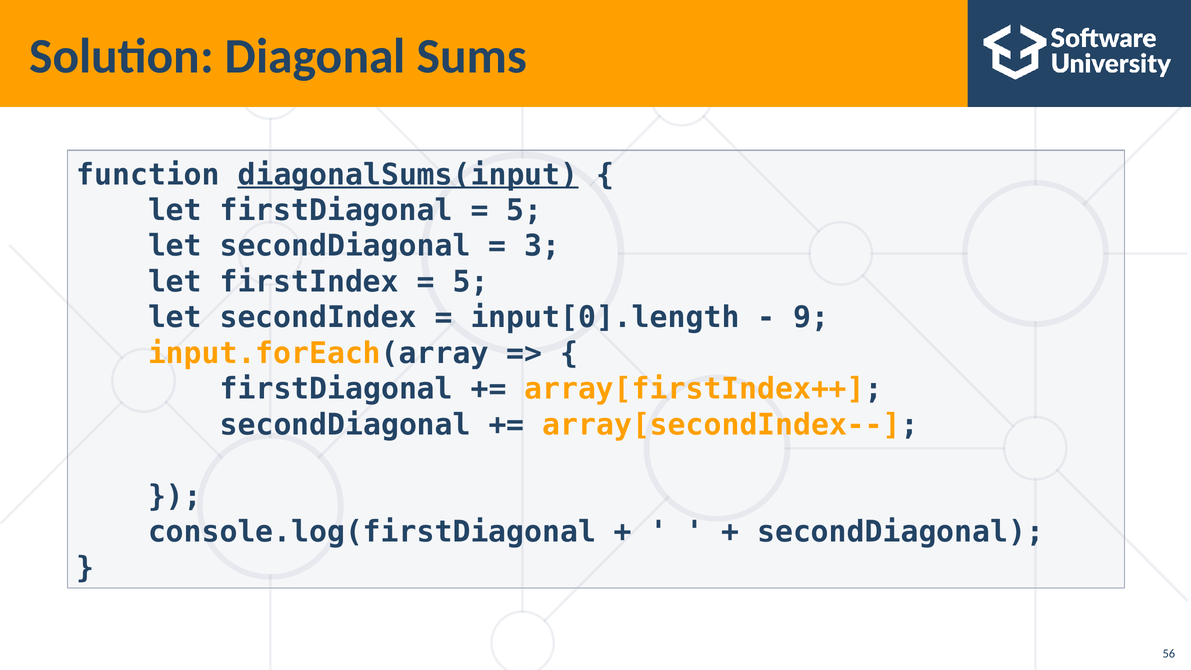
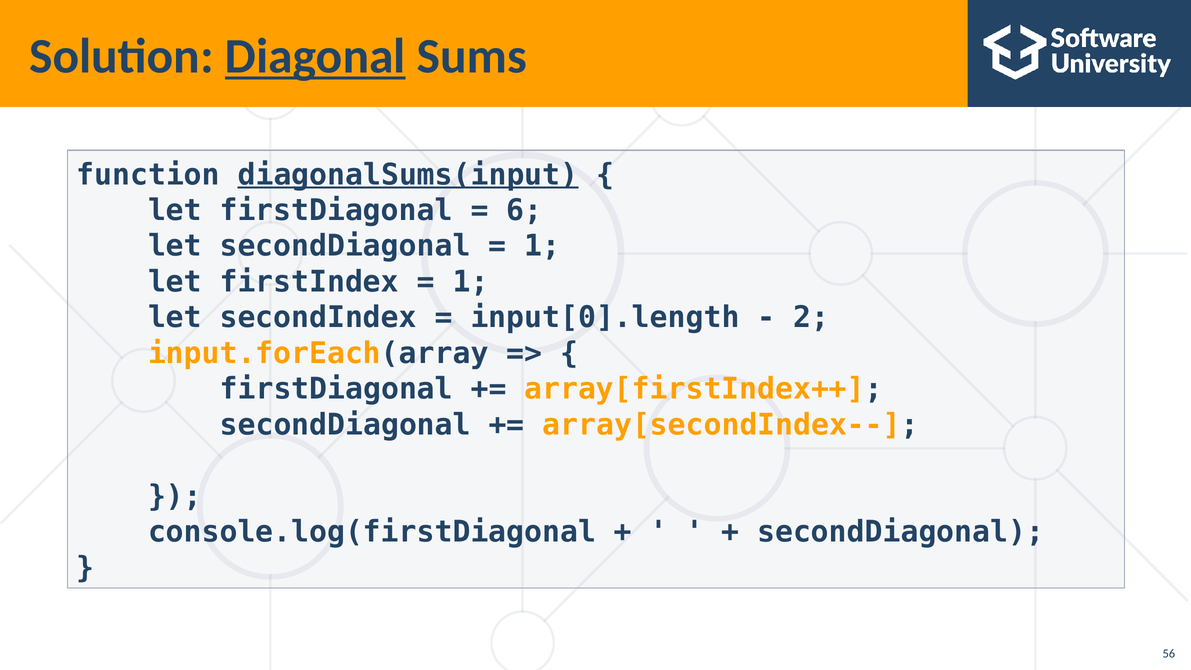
Diagonal underline: none -> present
5 at (524, 210): 5 -> 6
3 at (542, 246): 3 -> 1
5 at (471, 282): 5 -> 1
9: 9 -> 2
